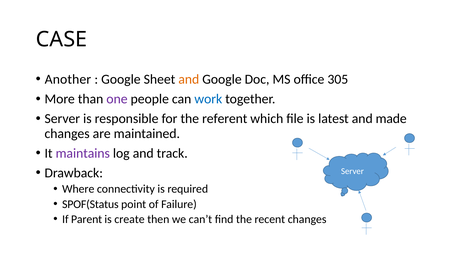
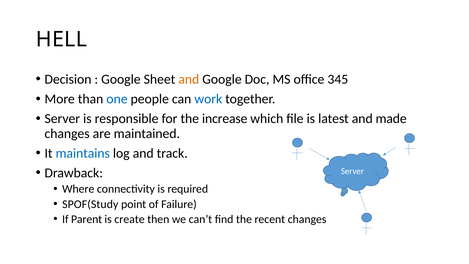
CASE: CASE -> HELL
Another: Another -> Decision
305: 305 -> 345
one colour: purple -> blue
referent: referent -> increase
maintains colour: purple -> blue
SPOF(Status: SPOF(Status -> SPOF(Study
